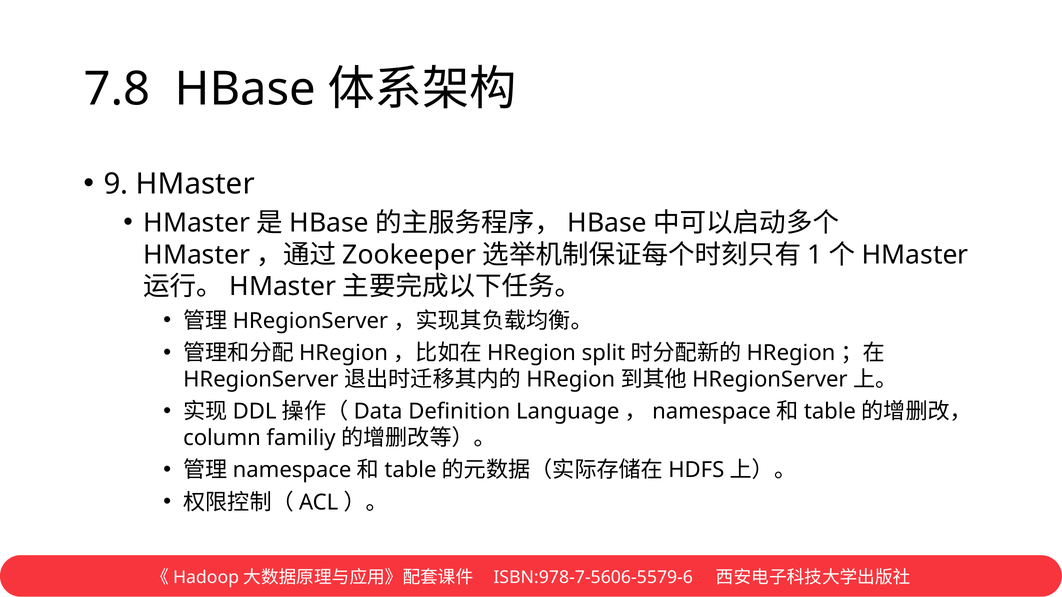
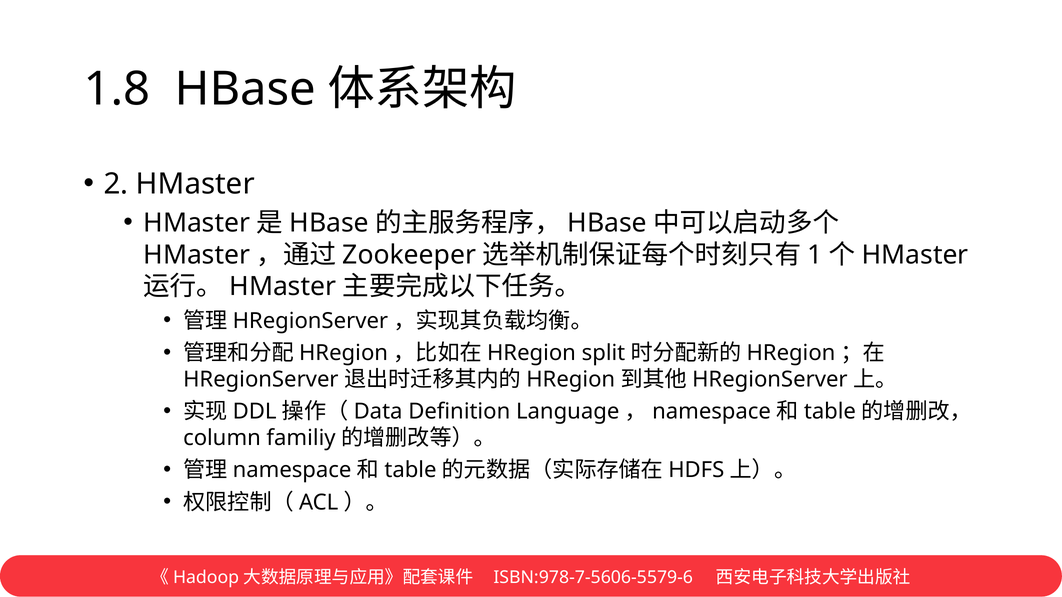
7.8: 7.8 -> 1.8
9: 9 -> 2
